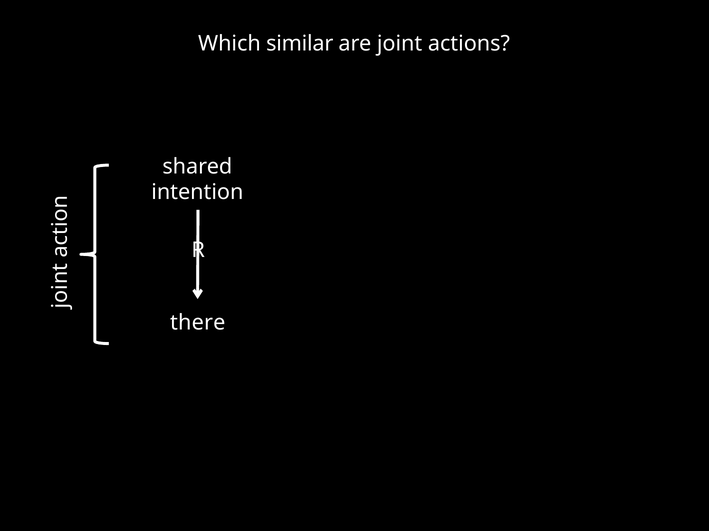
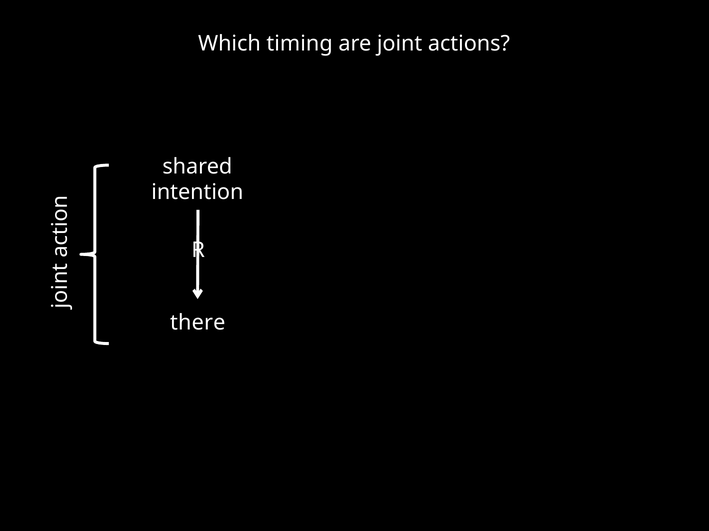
similar: similar -> timing
